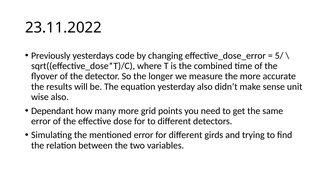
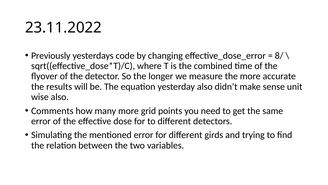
5/: 5/ -> 8/
Dependant: Dependant -> Comments
